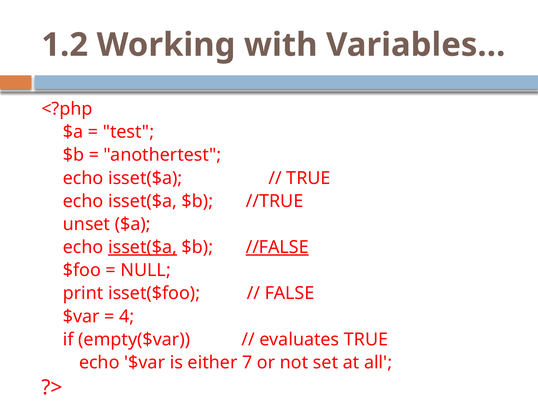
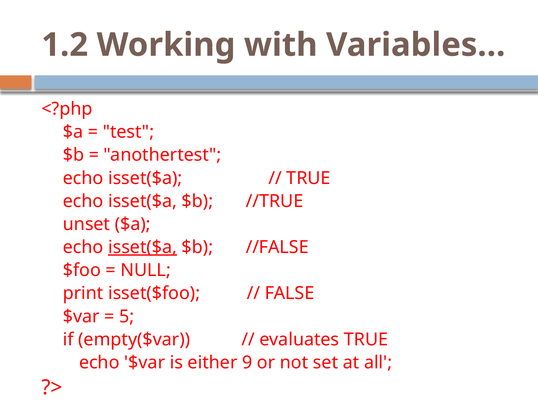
//FALSE underline: present -> none
4: 4 -> 5
7: 7 -> 9
